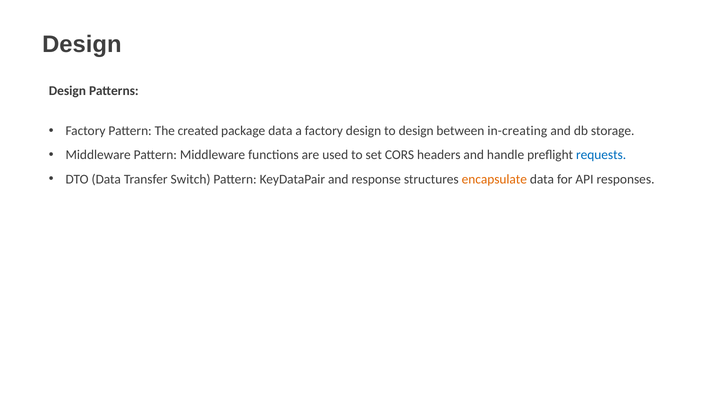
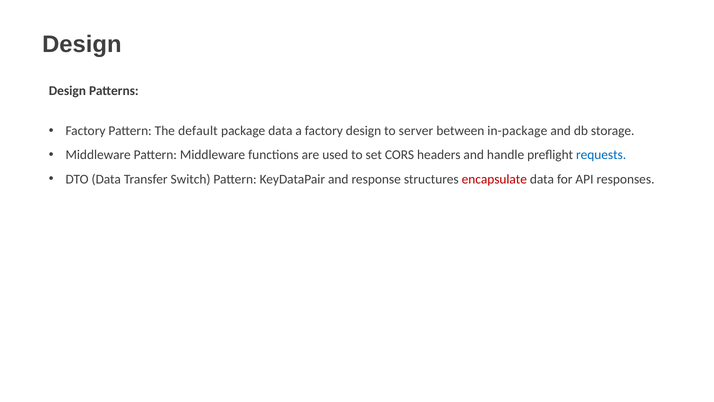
created: created -> default
to design: design -> server
in-creating: in-creating -> in-package
encapsulate colour: orange -> red
